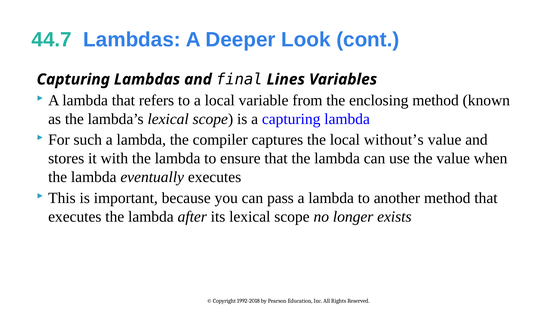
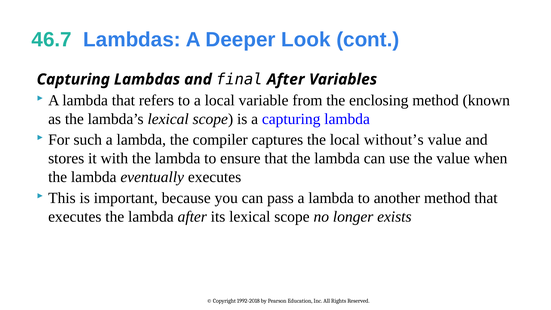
44.7: 44.7 -> 46.7
final Lines: Lines -> After
